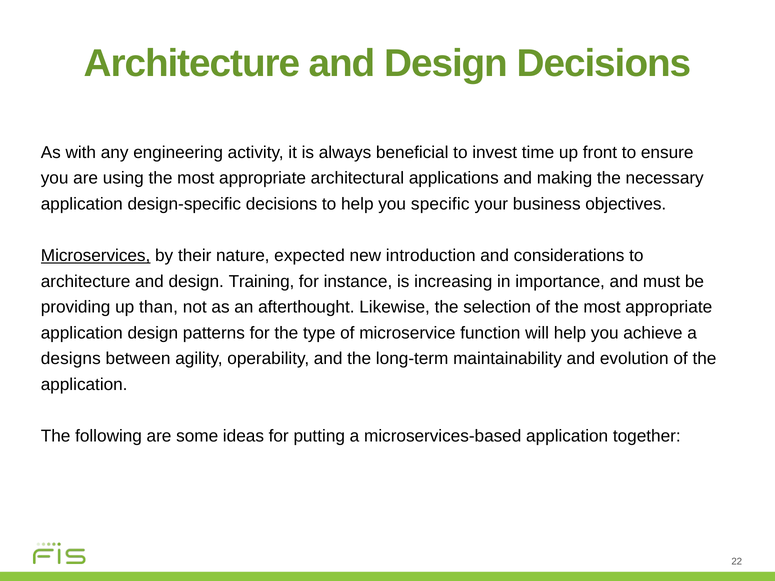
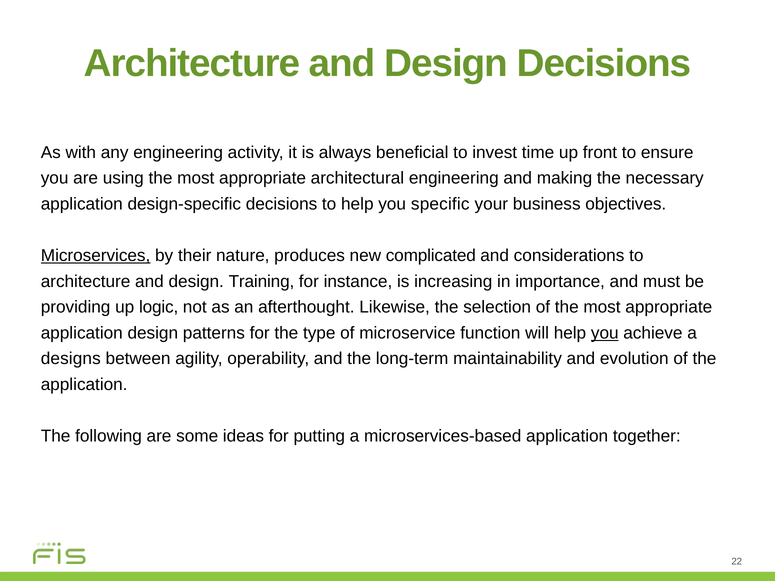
architectural applications: applications -> engineering
expected: expected -> produces
introduction: introduction -> complicated
than: than -> logic
you at (605, 333) underline: none -> present
